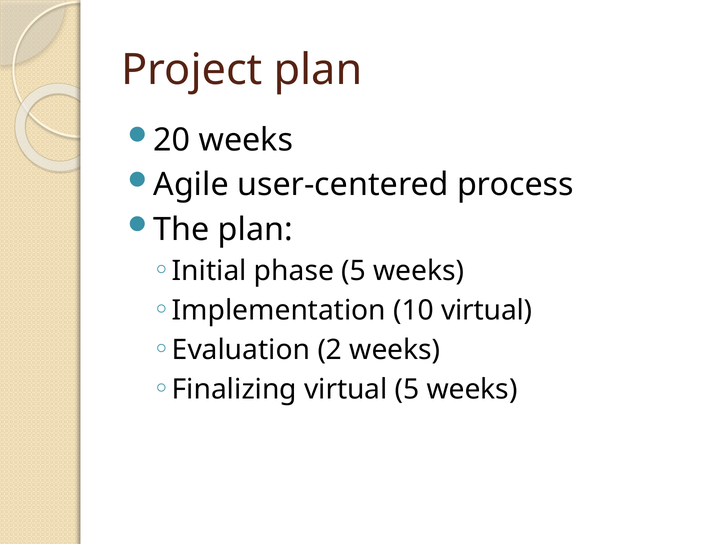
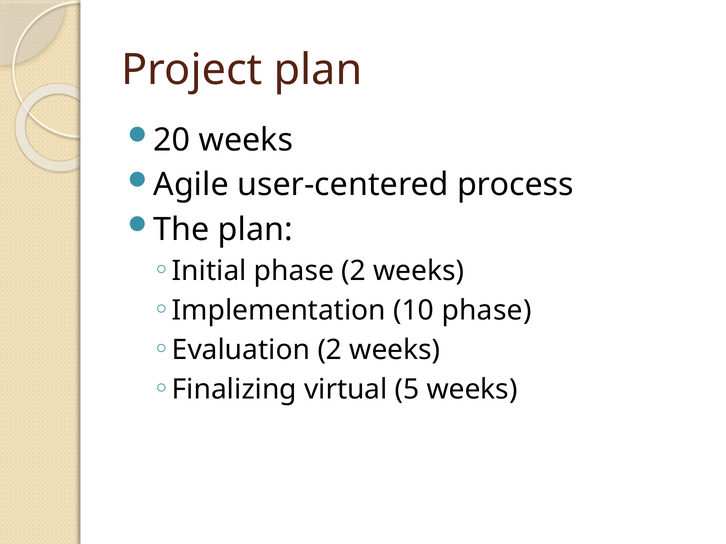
phase 5: 5 -> 2
10 virtual: virtual -> phase
